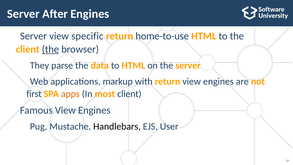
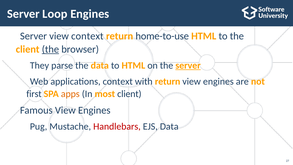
After: After -> Loop
view specific: specific -> context
server at (188, 65) underline: none -> present
applications markup: markup -> context
Handlebars colour: black -> red
EJS User: User -> Data
